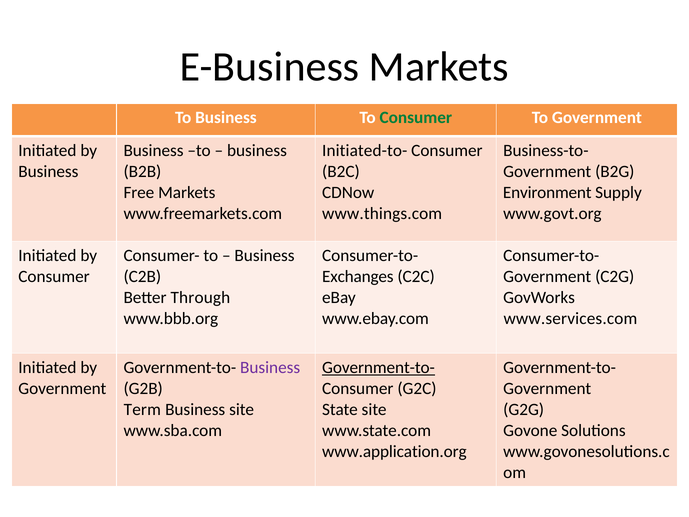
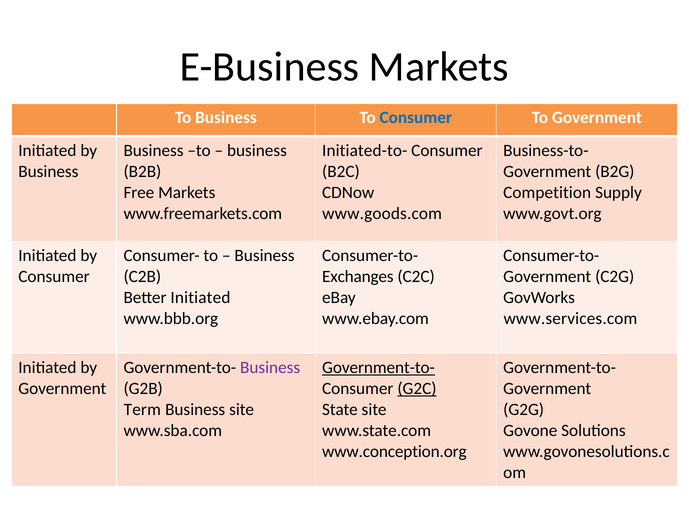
Consumer at (416, 118) colour: green -> blue
Environment: Environment -> Competition
www.things.com: www.things.com -> www.goods.com
Better Through: Through -> Initiated
G2C underline: none -> present
www.application.org: www.application.org -> www.conception.org
